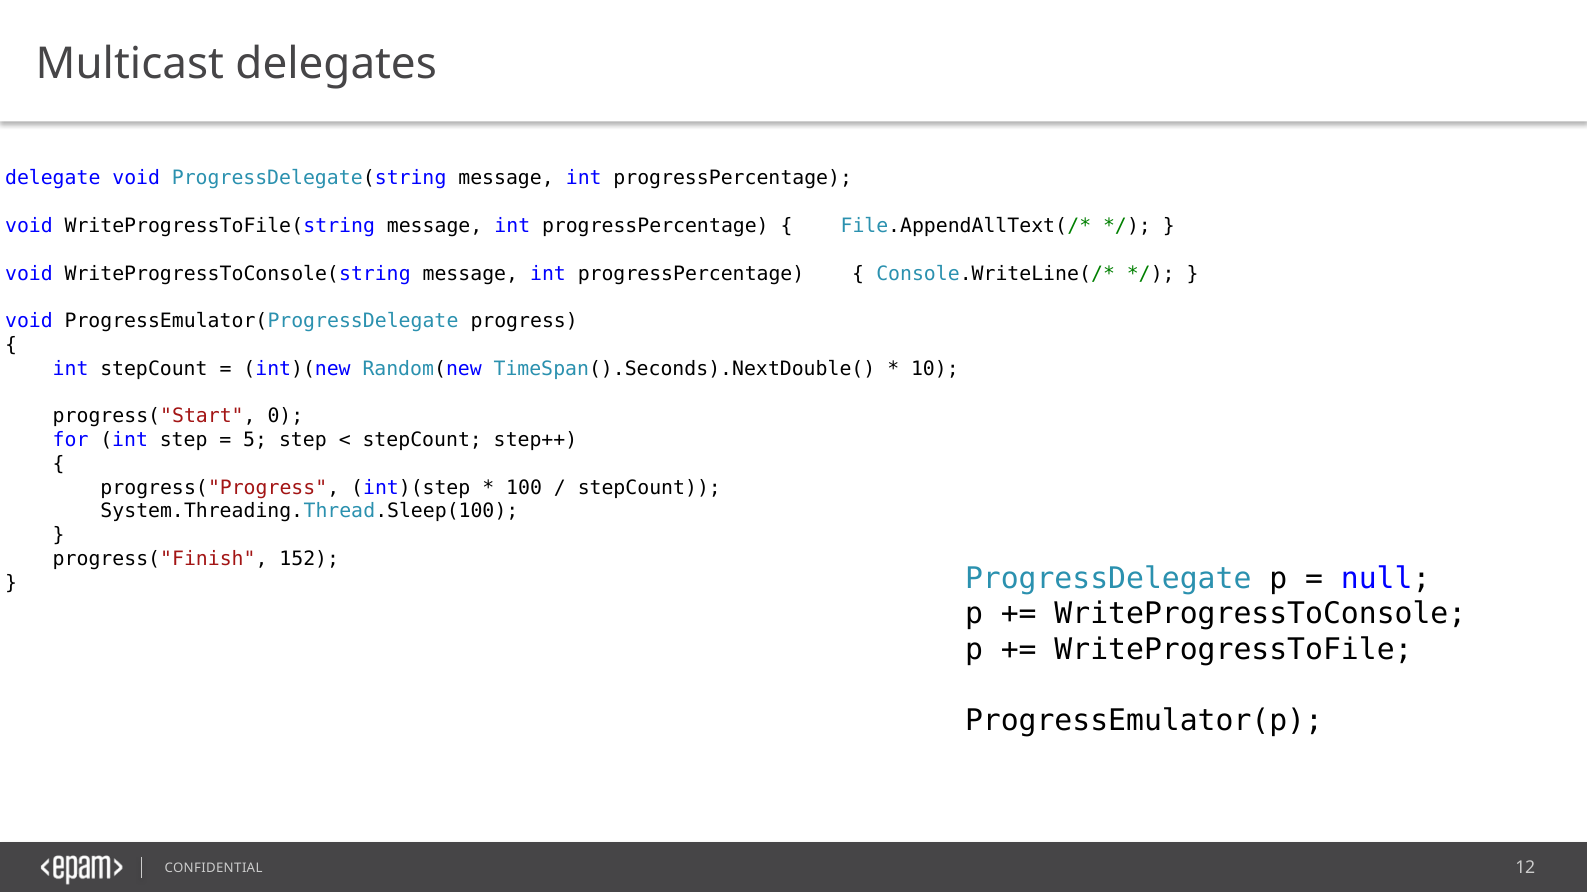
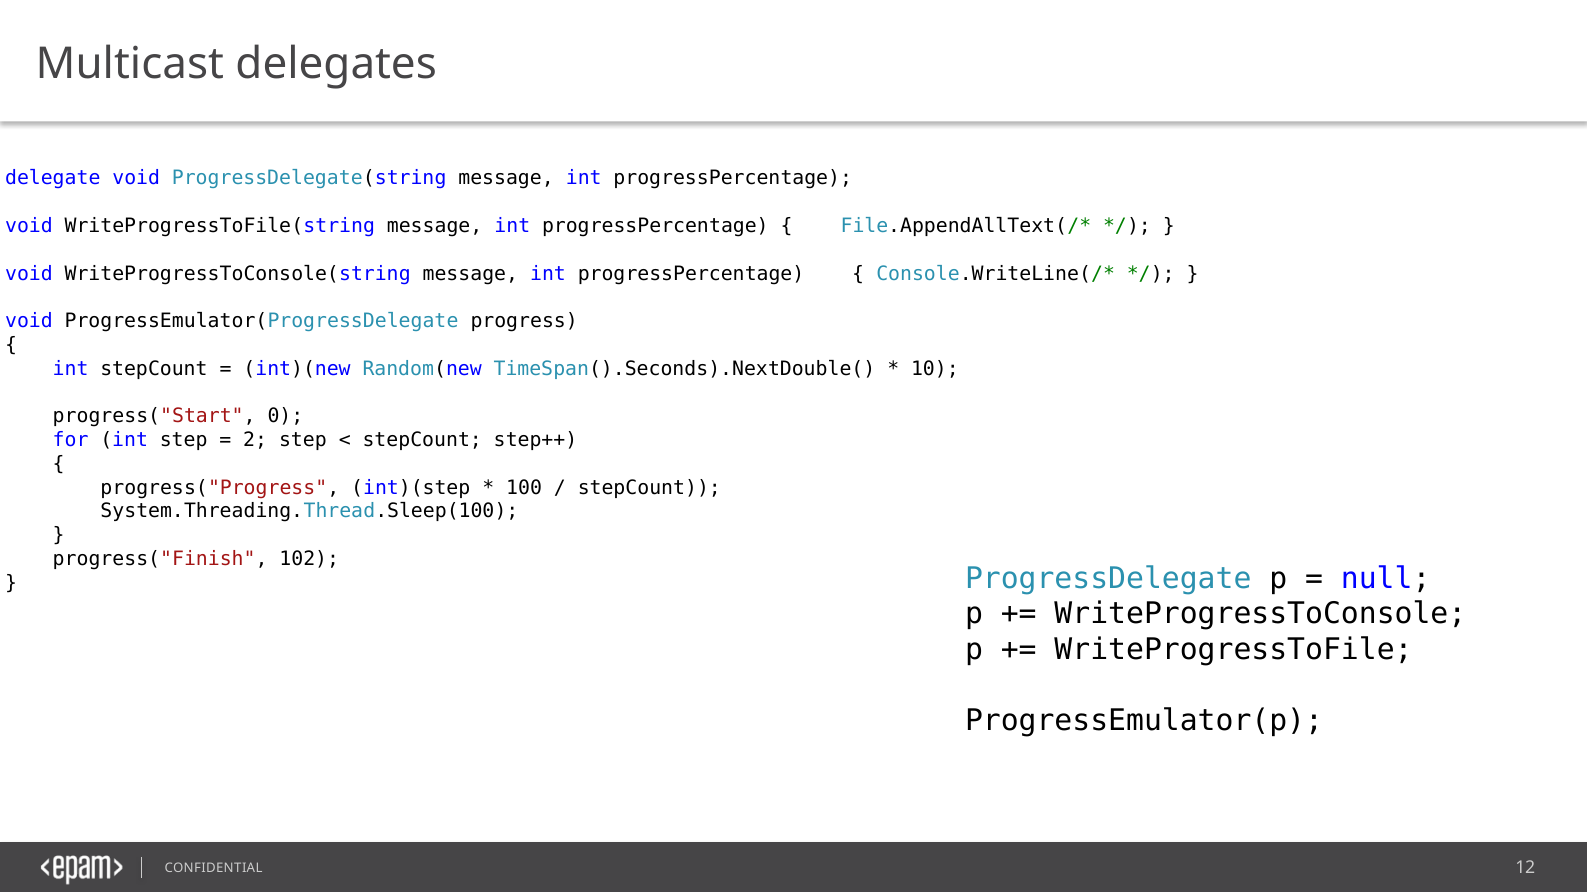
5: 5 -> 2
152: 152 -> 102
